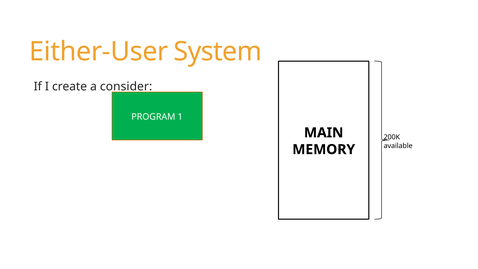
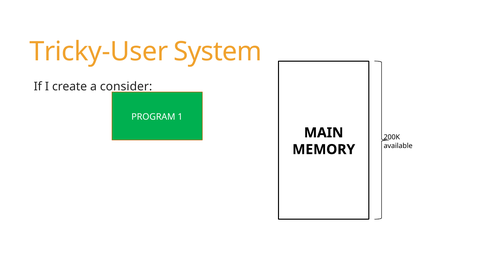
Either-User: Either-User -> Tricky-User
